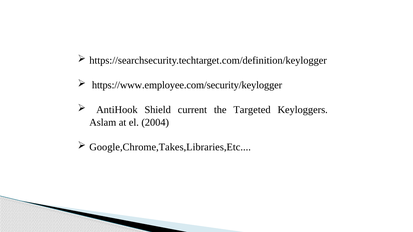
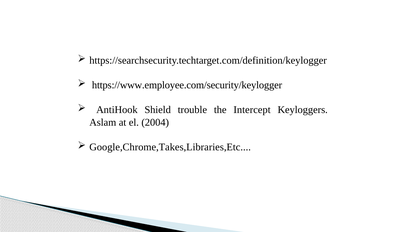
current: current -> trouble
Targeted: Targeted -> Intercept
